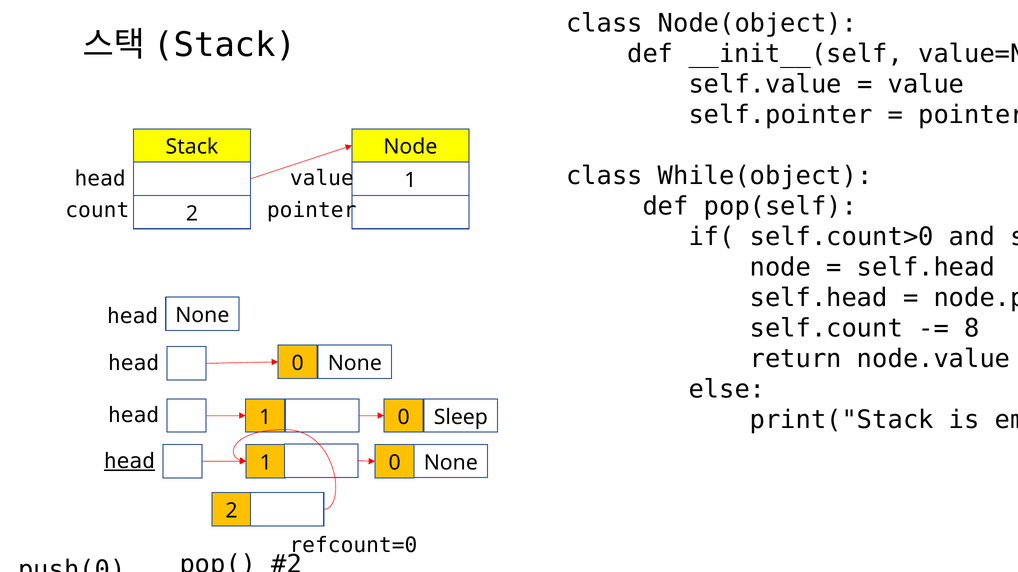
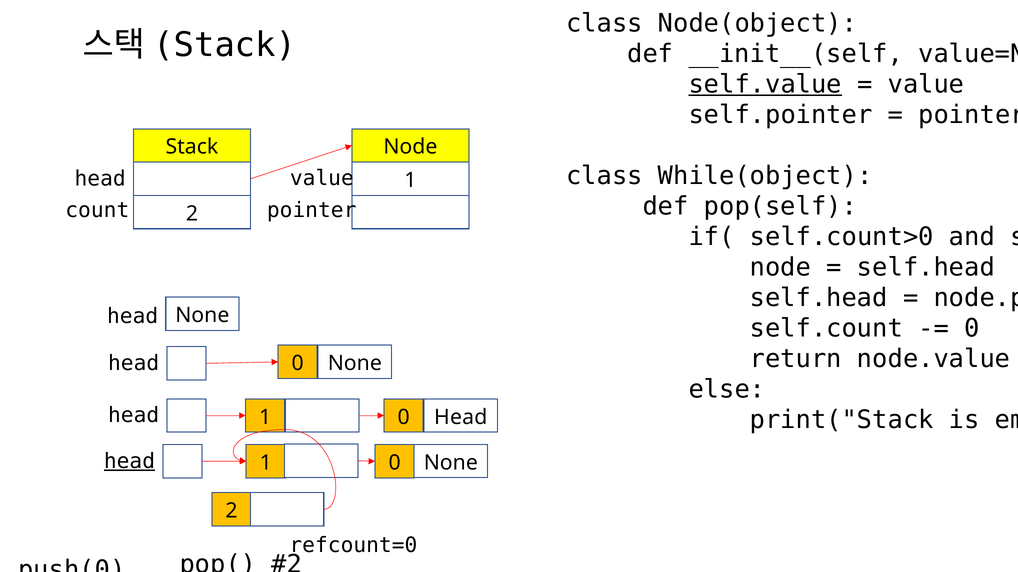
self.value underline: none -> present
8 at (972, 329): 8 -> 0
0 Sleep: Sleep -> Head
